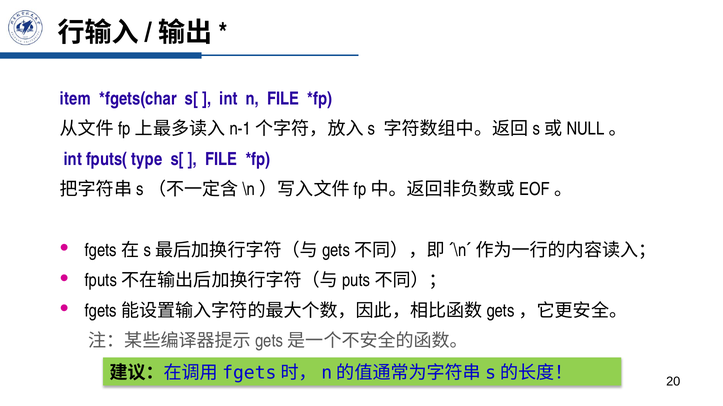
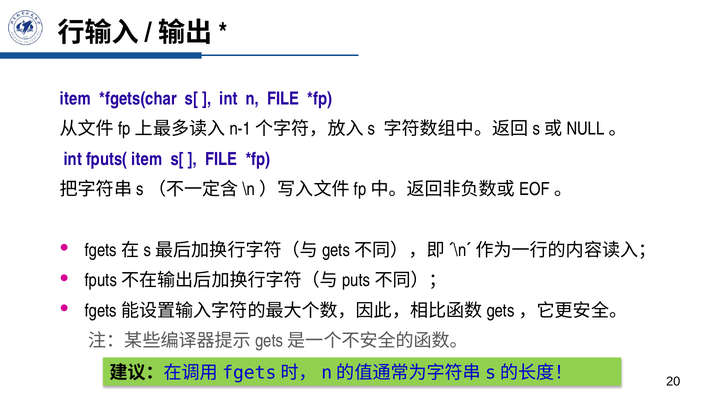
fputs( type: type -> item
